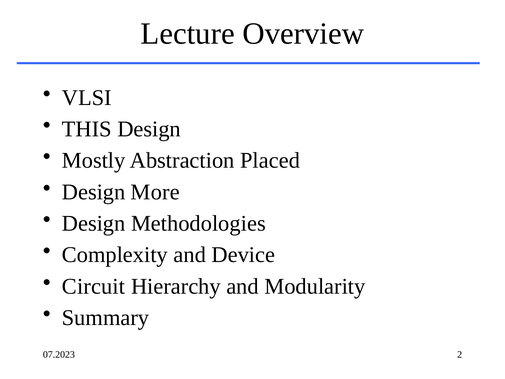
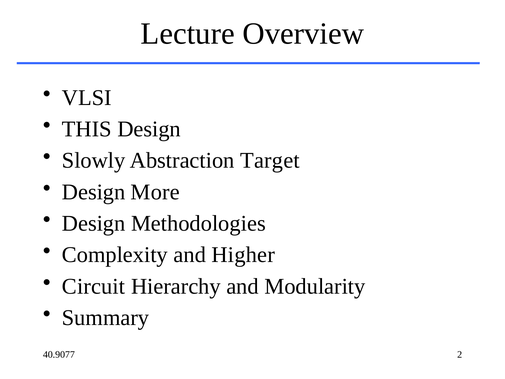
Mostly: Mostly -> Slowly
Placed: Placed -> Target
Device: Device -> Higher
07.2023: 07.2023 -> 40.9077
